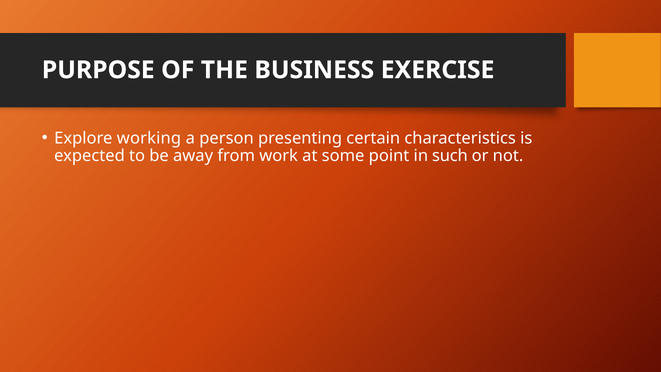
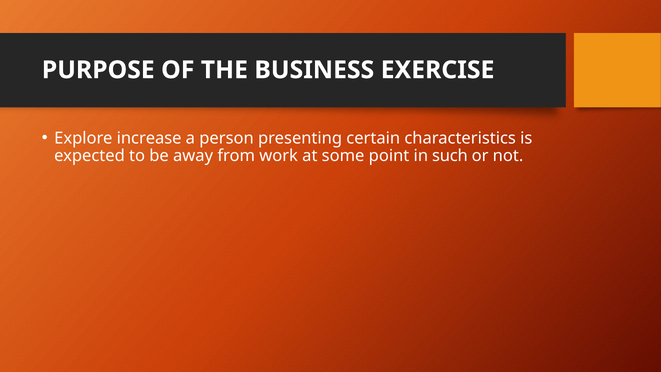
working: working -> increase
